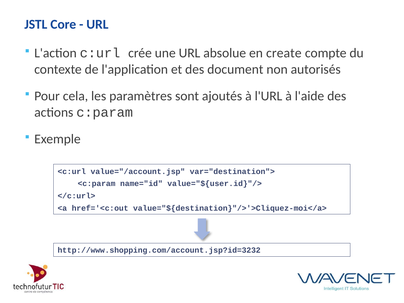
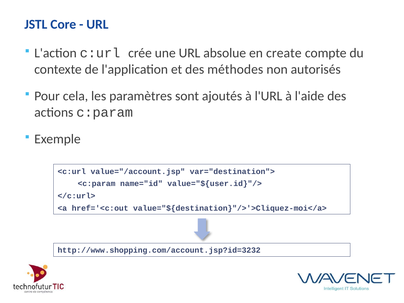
document: document -> méthodes
